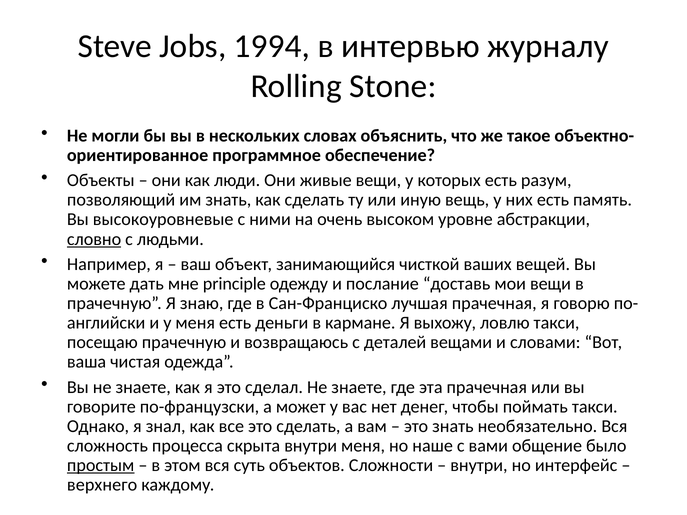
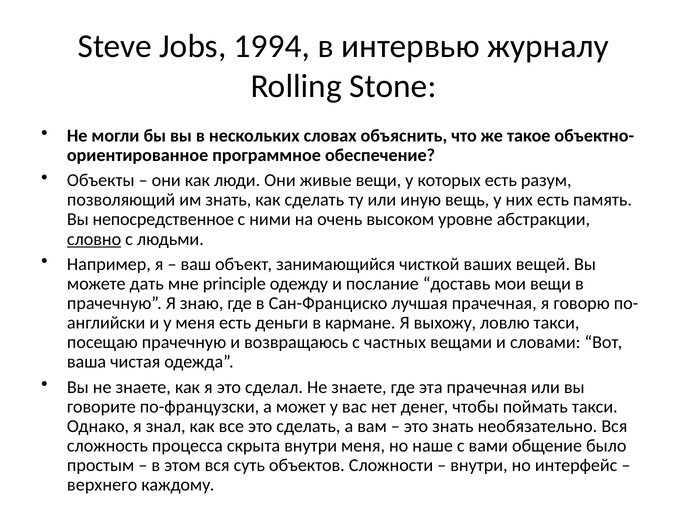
высокоуровневые: высокоуровневые -> непосредственное
деталей: деталей -> частных
простым underline: present -> none
